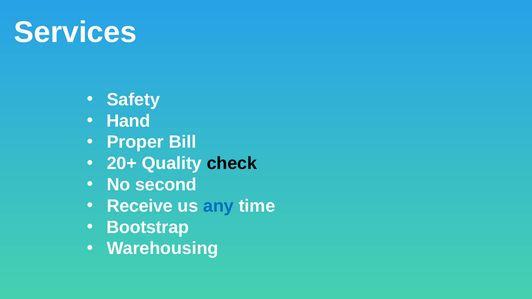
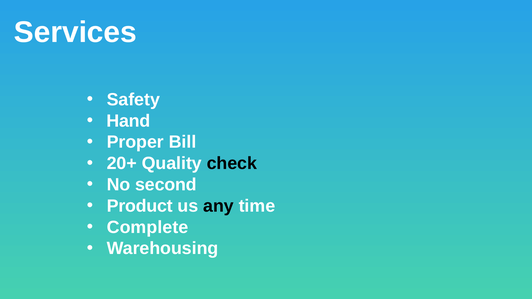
Receive: Receive -> Product
any colour: blue -> black
Bootstrap: Bootstrap -> Complete
